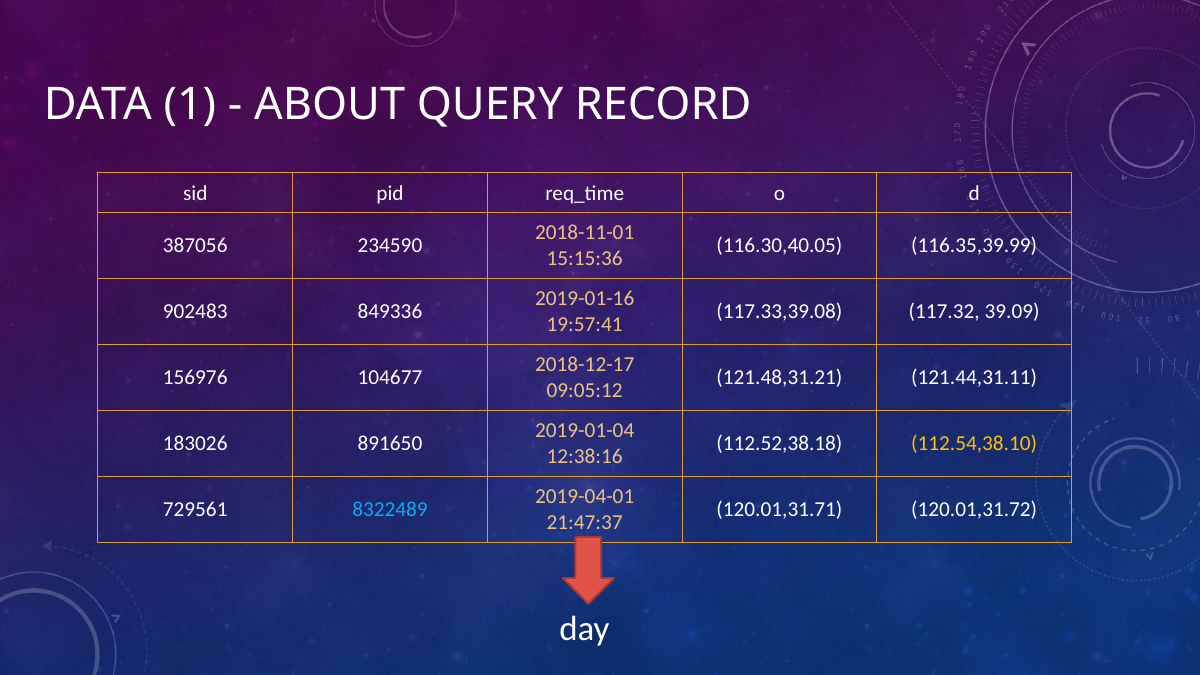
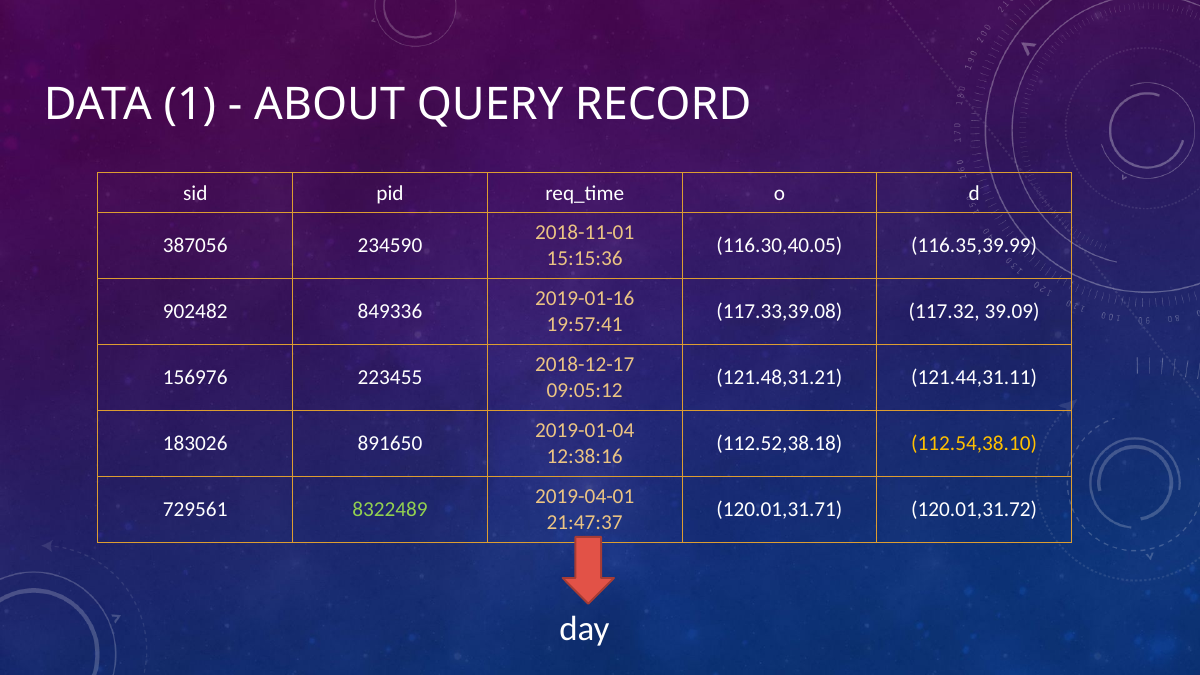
902483: 902483 -> 902482
104677: 104677 -> 223455
8322489 colour: light blue -> light green
